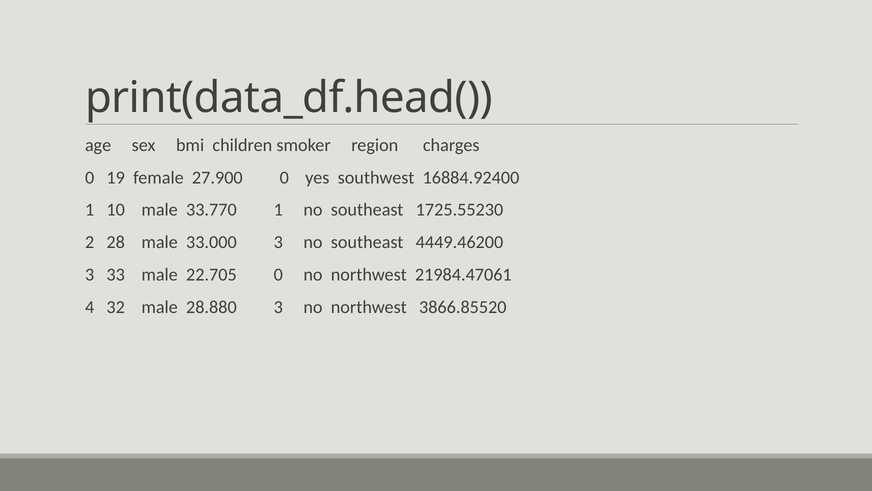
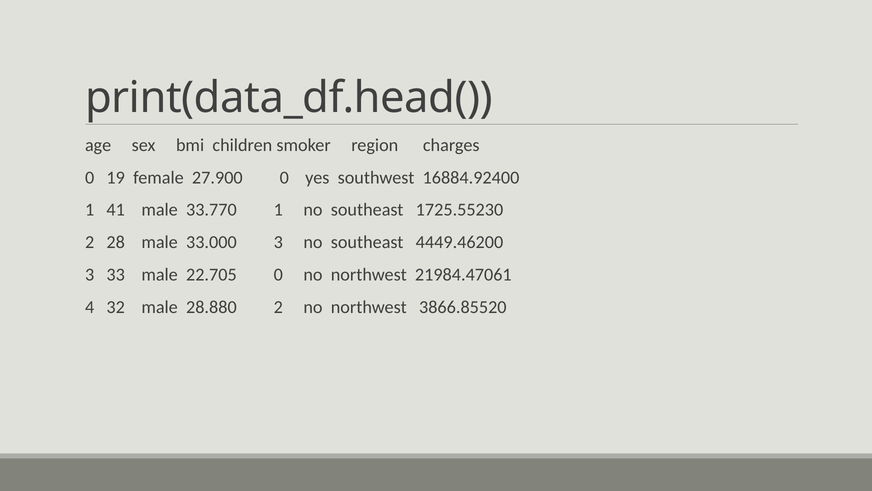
10: 10 -> 41
28.880 3: 3 -> 2
